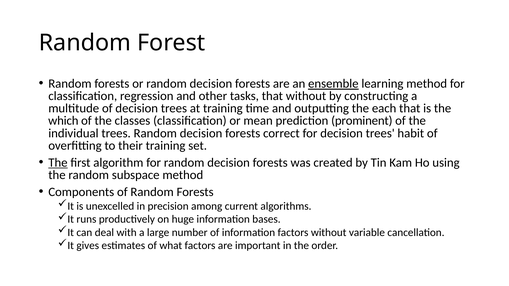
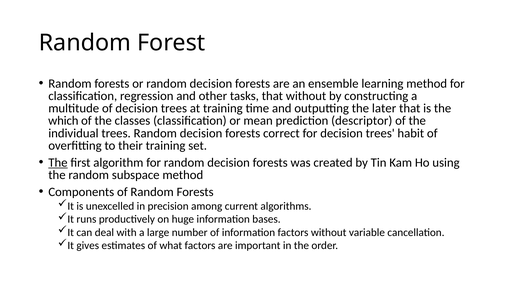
ensemble underline: present -> none
each: each -> later
prominent: prominent -> descriptor
